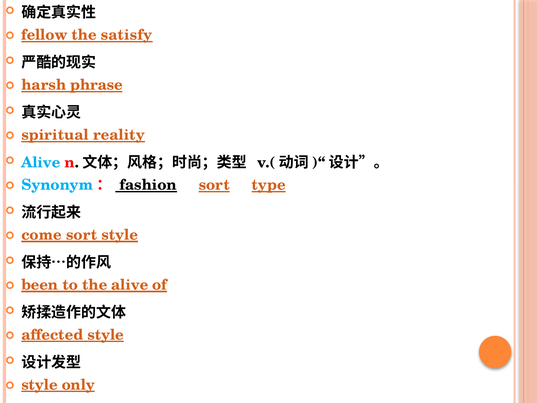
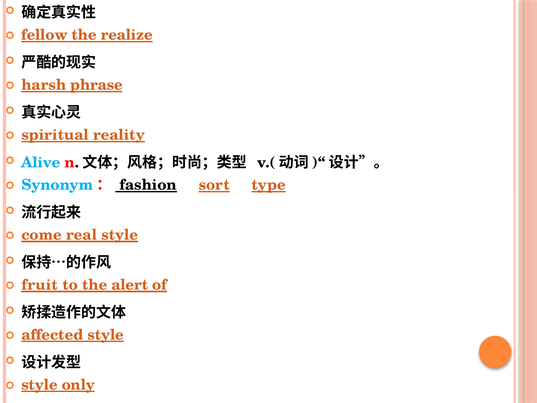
satisfy: satisfy -> realize
come sort: sort -> real
been: been -> fruit
the alive: alive -> alert
